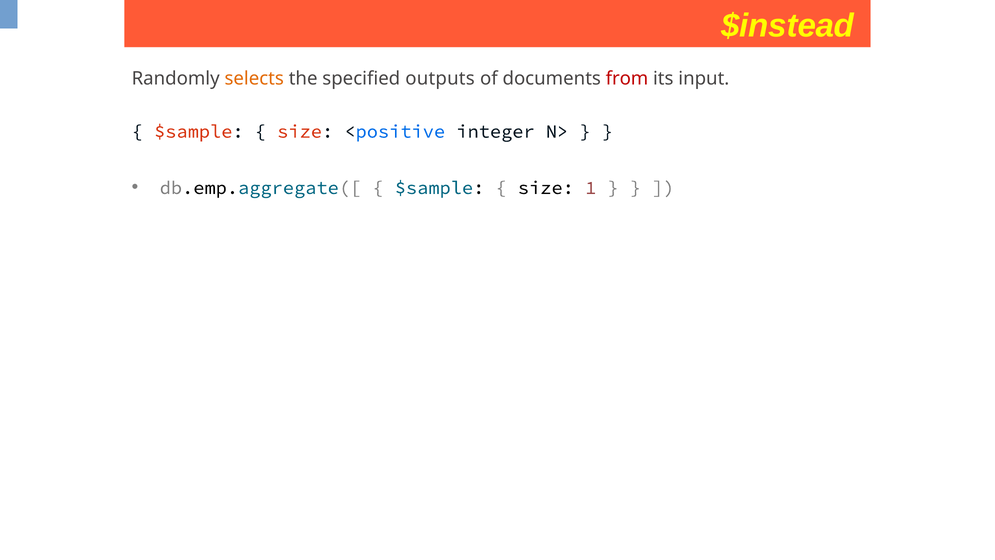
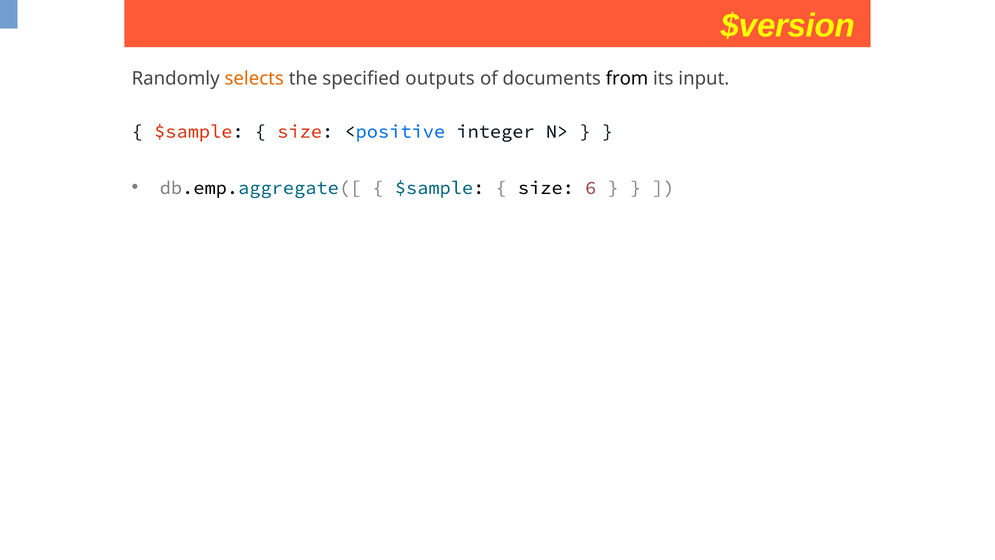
$instead: $instead -> $version
from colour: red -> black
1: 1 -> 6
